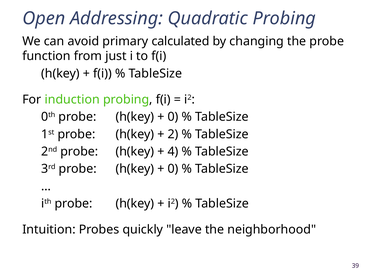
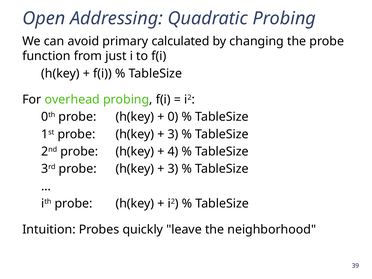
induction: induction -> overhead
2 at (173, 134): 2 -> 3
0 at (173, 169): 0 -> 3
